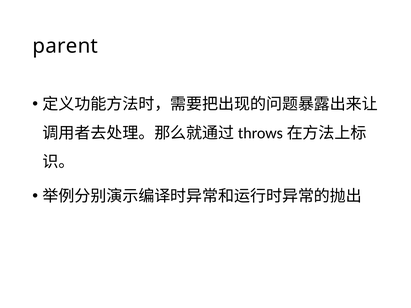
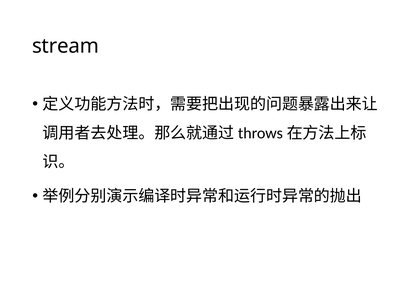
parent: parent -> stream
